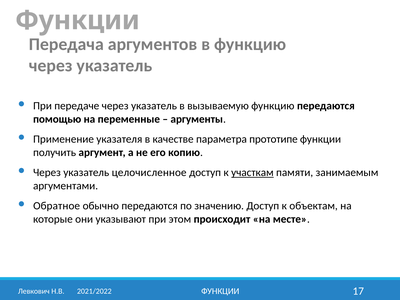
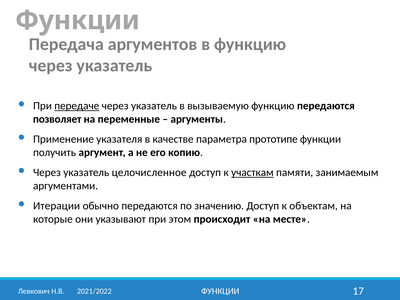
передаче underline: none -> present
помощью: помощью -> позволяет
Обратное: Обратное -> Итерации
